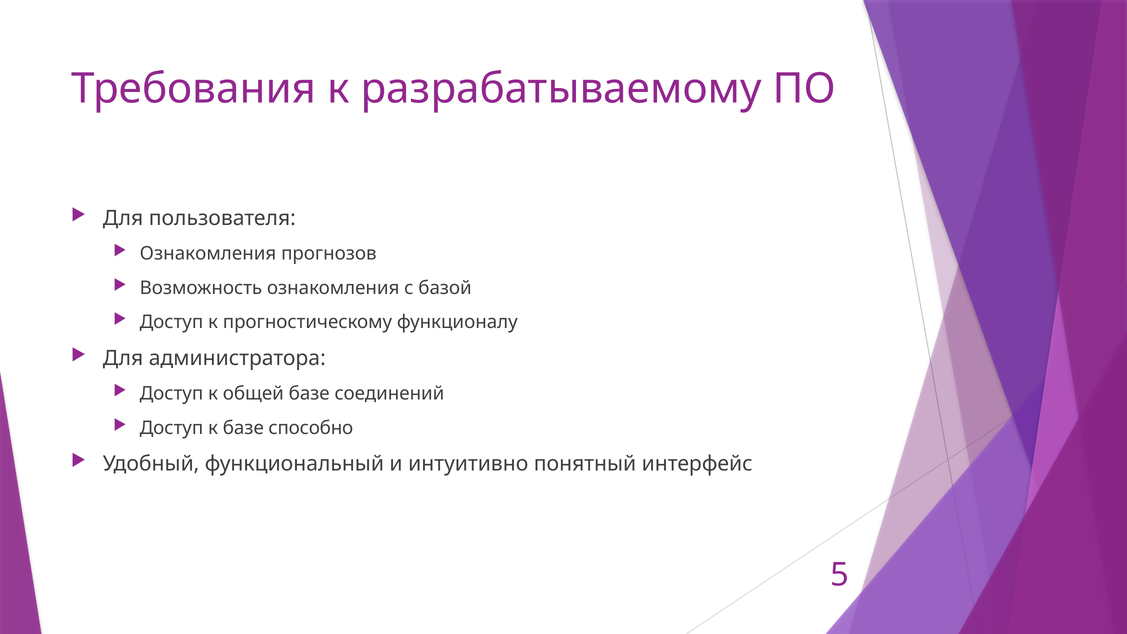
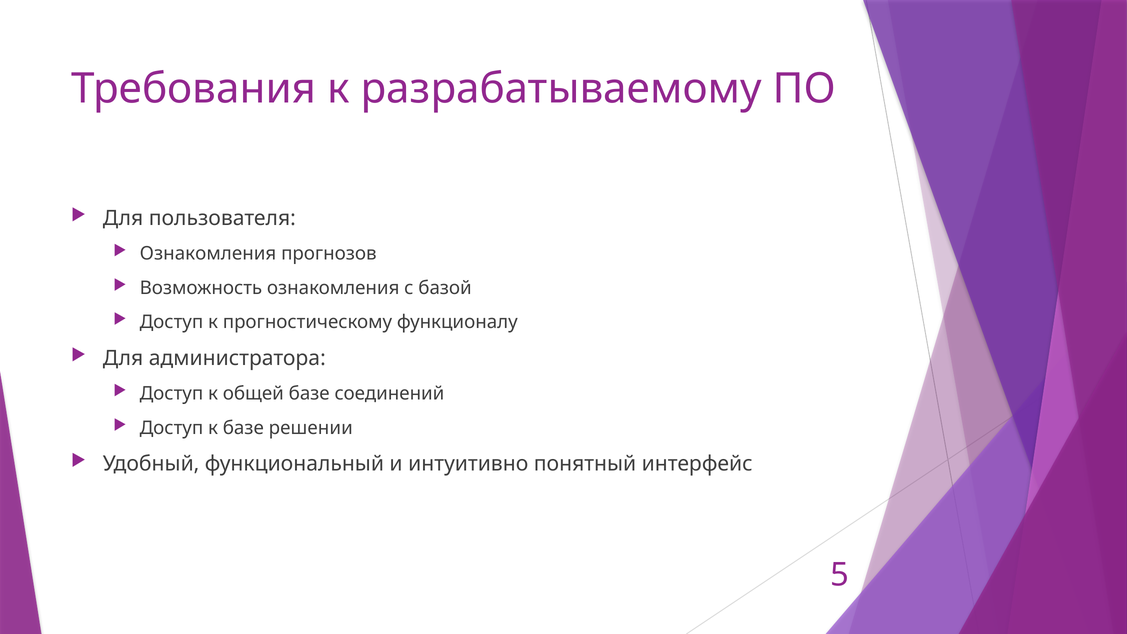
способно: способно -> решении
